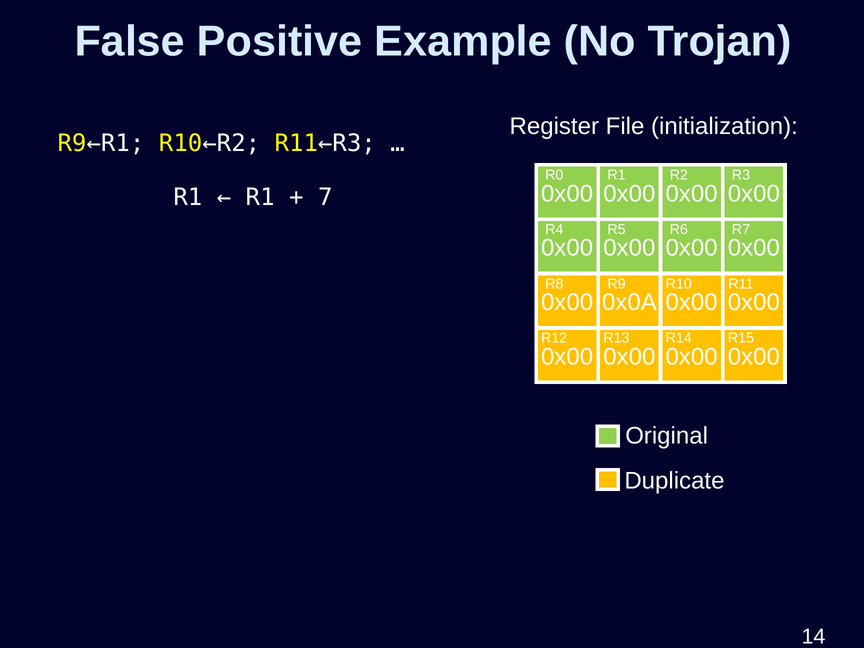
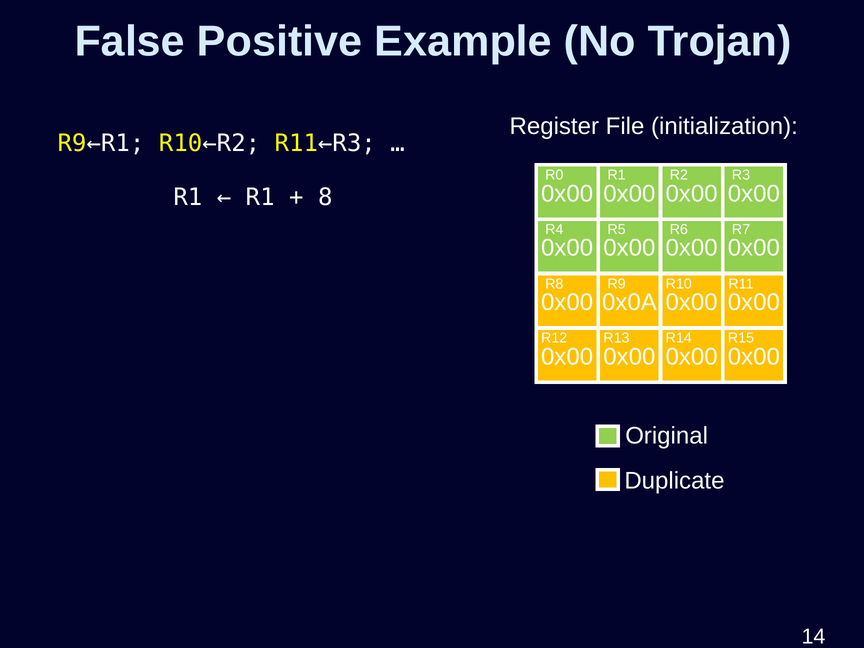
7: 7 -> 8
